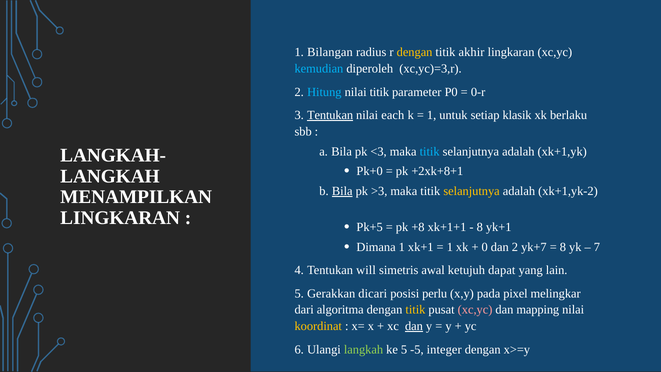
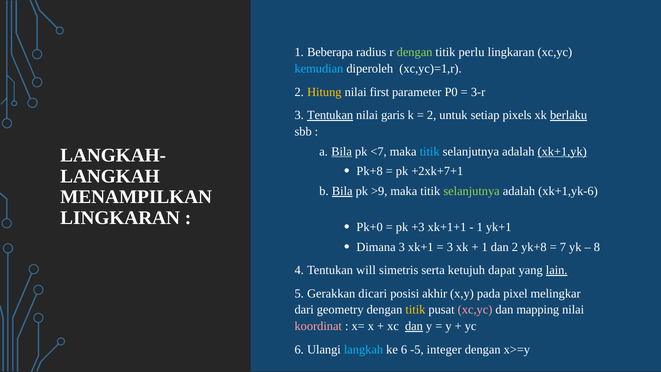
Bilangan: Bilangan -> Beberapa
dengan at (415, 52) colour: yellow -> light green
akhir: akhir -> perlu
xc,yc)=3,r: xc,yc)=3,r -> xc,yc)=1,r
Hitung colour: light blue -> yellow
nilai titik: titik -> first
0-r: 0-r -> 3-r
each: each -> garis
1 at (432, 115): 1 -> 2
klasik: klasik -> pixels
berlaku underline: none -> present
Bila at (342, 151) underline: none -> present
<3: <3 -> <7
xk+1,yk underline: none -> present
Pk+0: Pk+0 -> Pk+8
+2xk+8+1: +2xk+8+1 -> +2xk+7+1
>3: >3 -> >9
selanjutnya at (472, 191) colour: yellow -> light green
xk+1,yk-2: xk+1,yk-2 -> xk+1,yk-6
Pk+5: Pk+5 -> Pk+0
+8: +8 -> +3
8 at (480, 227): 8 -> 1
Dimana 1: 1 -> 3
1 at (450, 247): 1 -> 3
0 at (485, 247): 0 -> 1
yk+7: yk+7 -> yk+8
8 at (563, 247): 8 -> 7
7: 7 -> 8
awal: awal -> serta
lain underline: none -> present
perlu: perlu -> akhir
algoritma: algoritma -> geometry
koordinat colour: yellow -> pink
langkah at (363, 349) colour: light green -> light blue
ke 5: 5 -> 6
